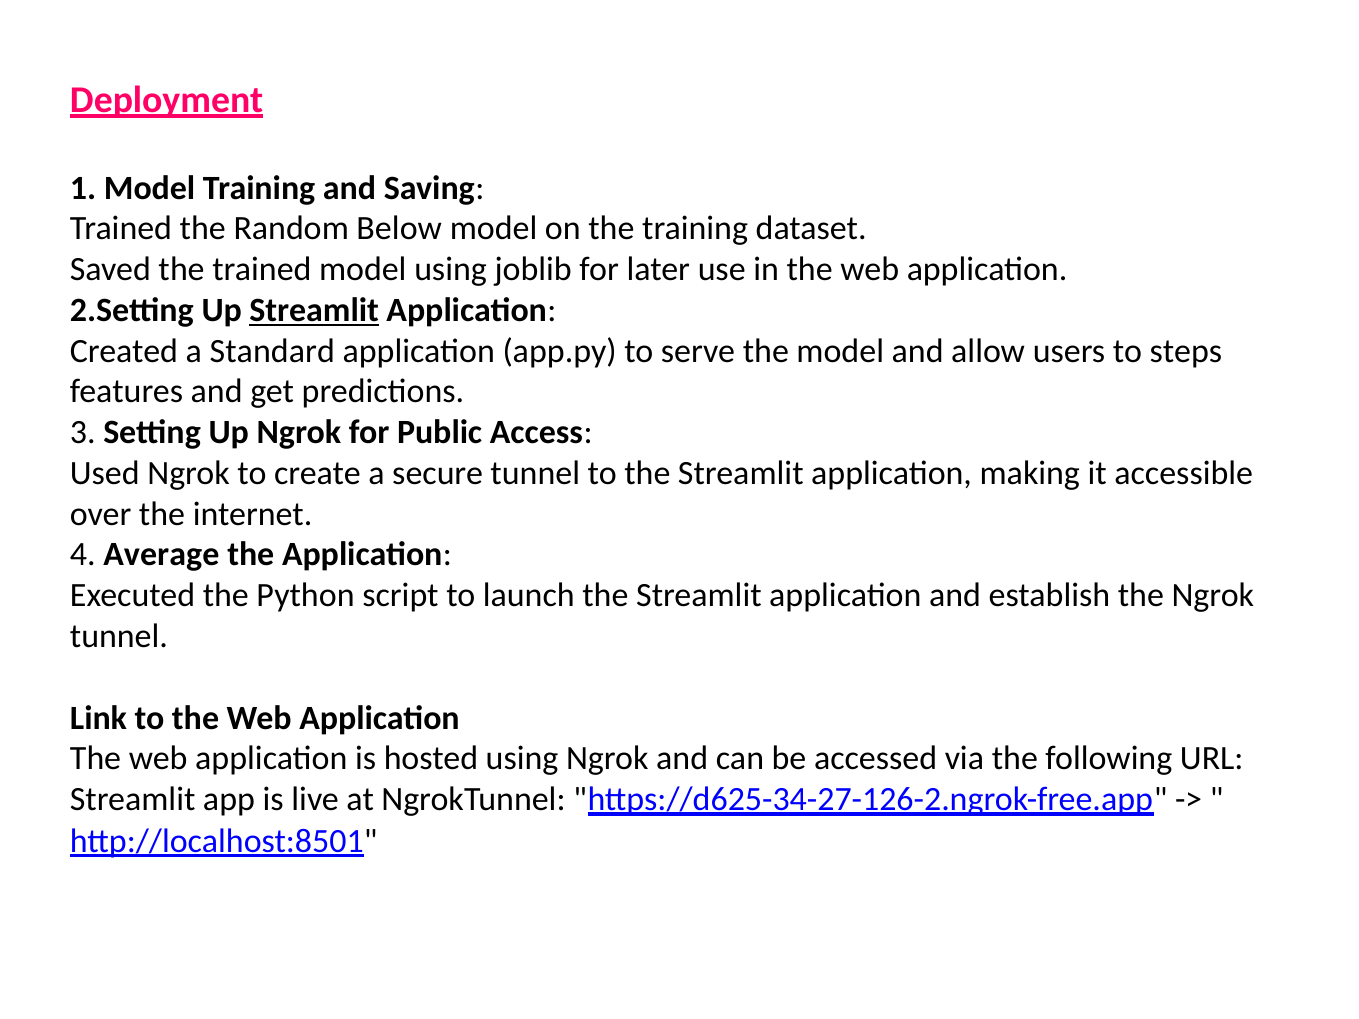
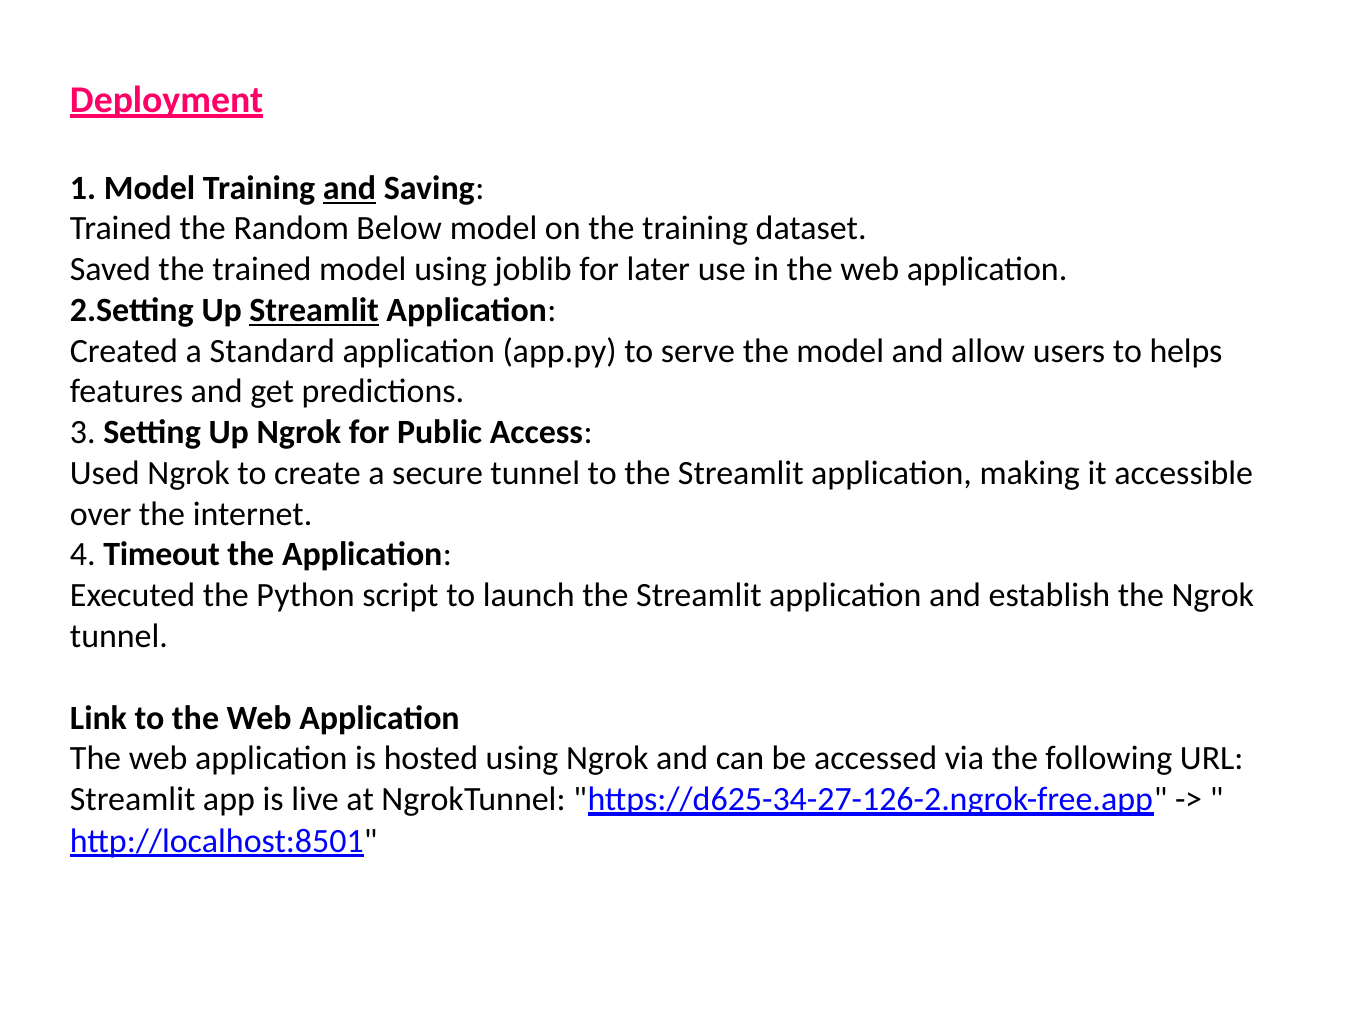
and at (350, 188) underline: none -> present
steps: steps -> helps
Average: Average -> Timeout
